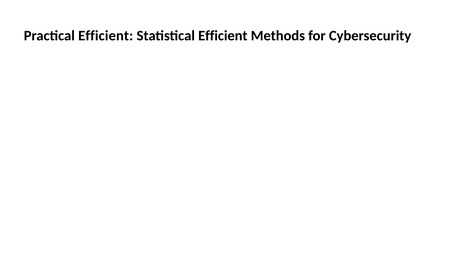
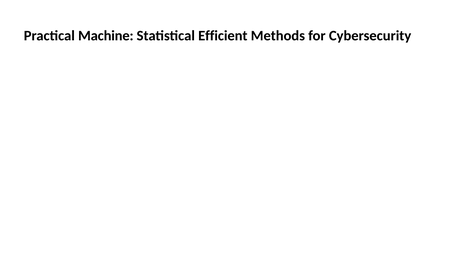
Practical Efficient: Efficient -> Machine
